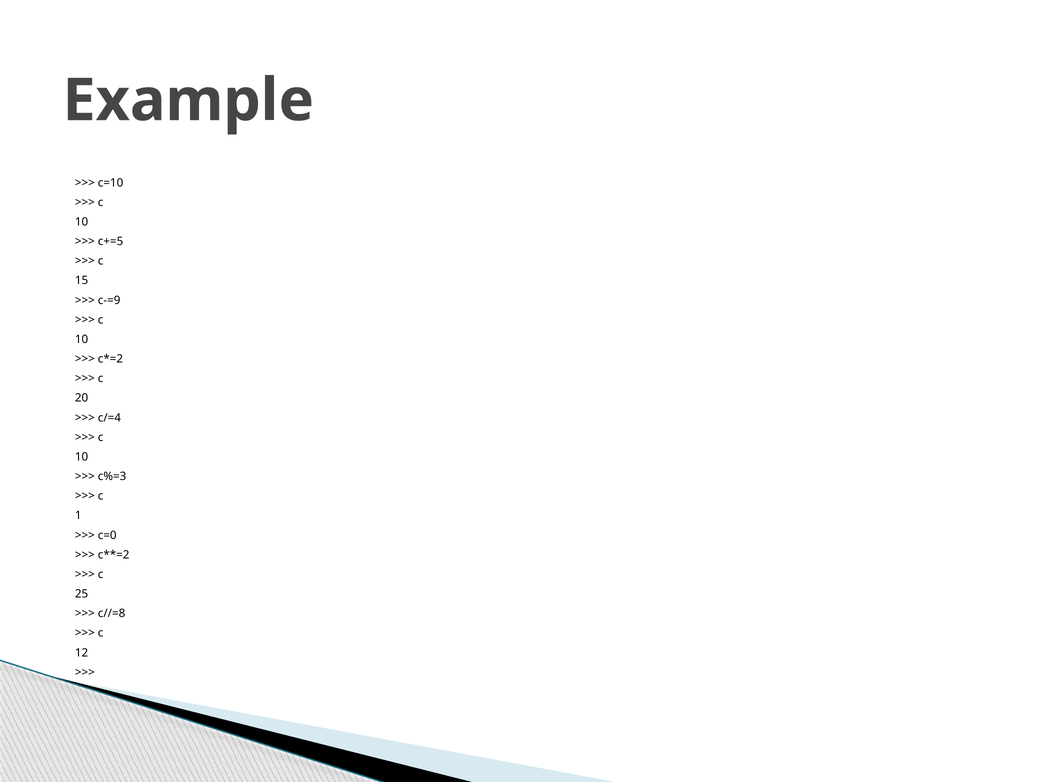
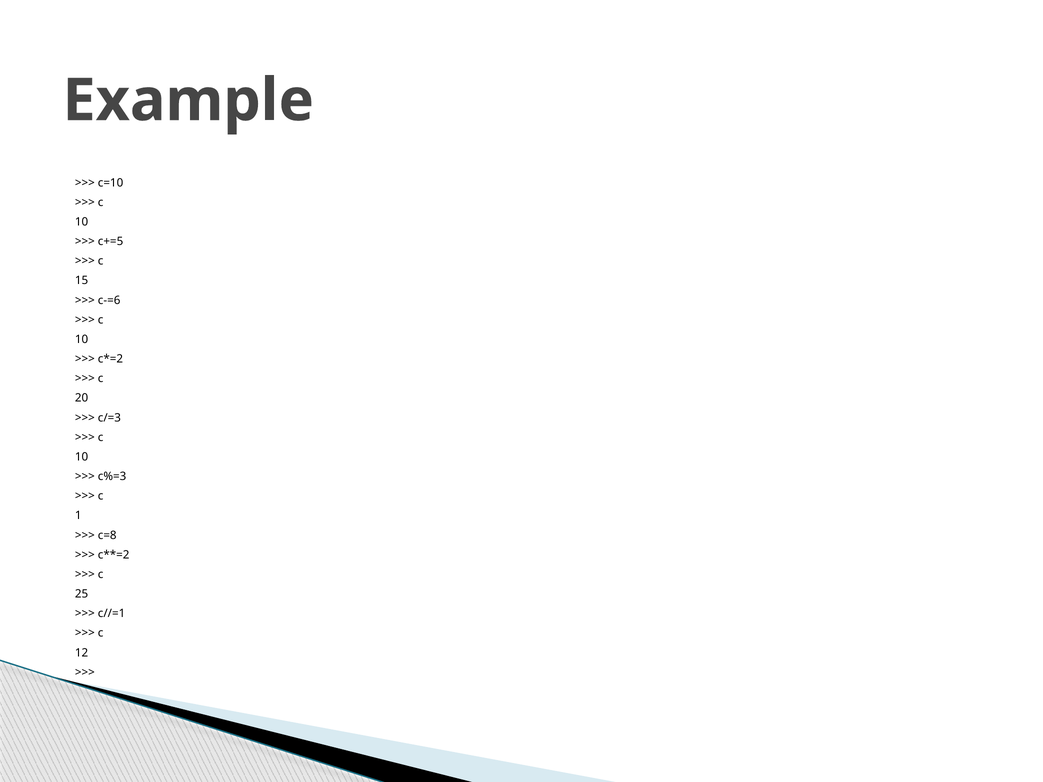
c-=9: c-=9 -> c-=6
c/=4: c/=4 -> c/=3
c=0: c=0 -> c=8
c//=8: c//=8 -> c//=1
